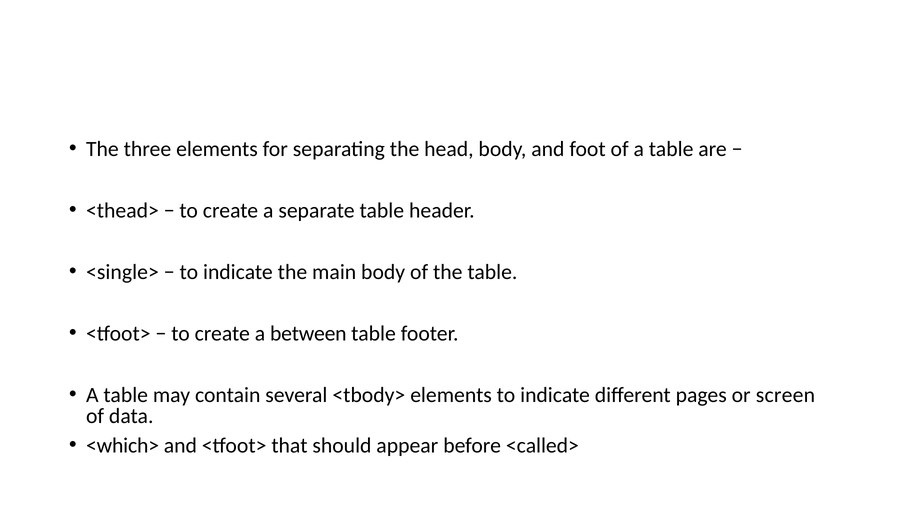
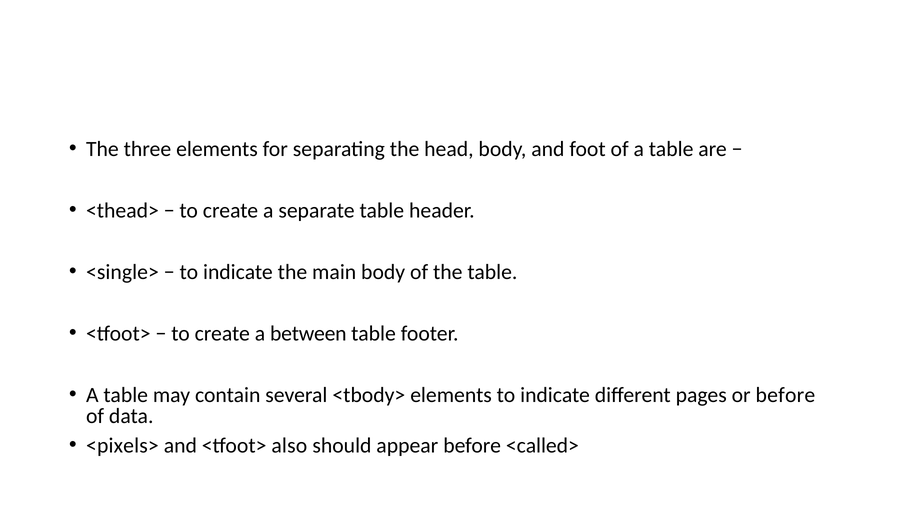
or screen: screen -> before
<which>: <which> -> <pixels>
that: that -> also
